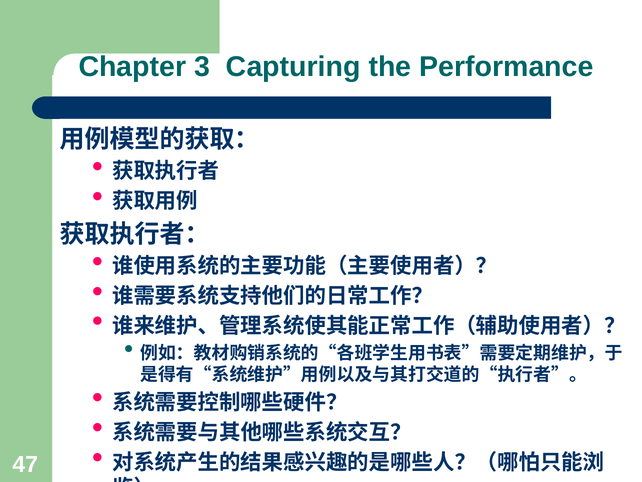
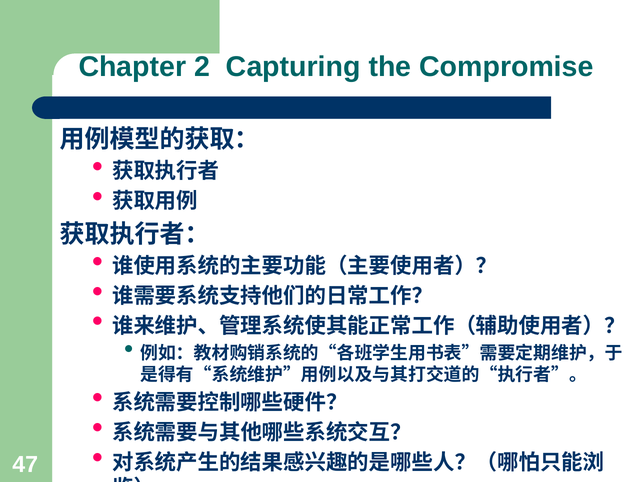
3: 3 -> 2
Performance: Performance -> Compromise
